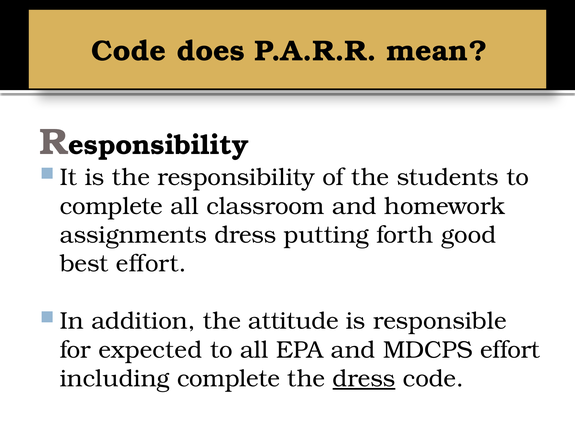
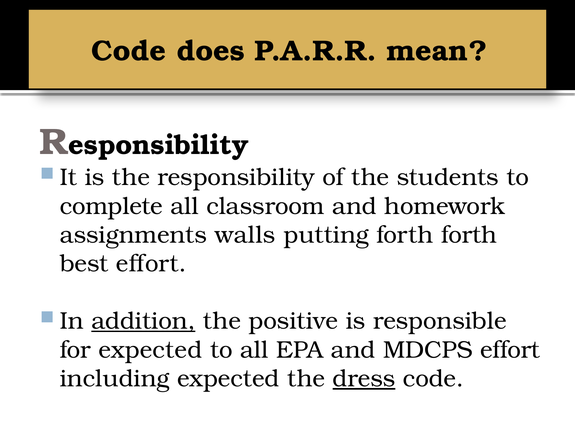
assignments dress: dress -> walls
forth good: good -> forth
addition underline: none -> present
attitude: attitude -> positive
including complete: complete -> expected
